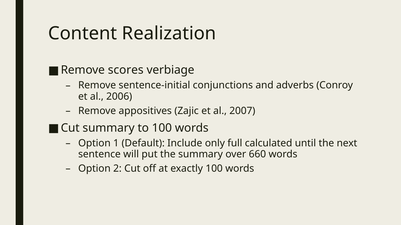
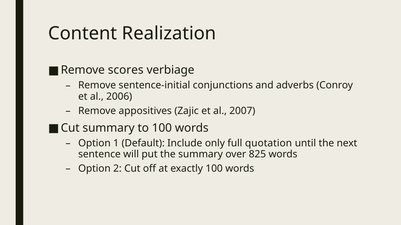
calculated: calculated -> quotation
660: 660 -> 825
